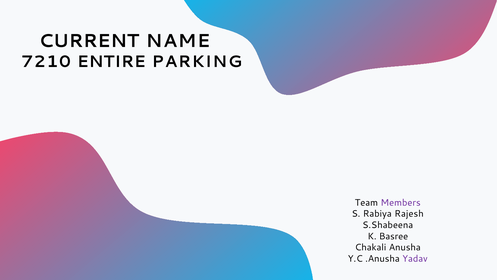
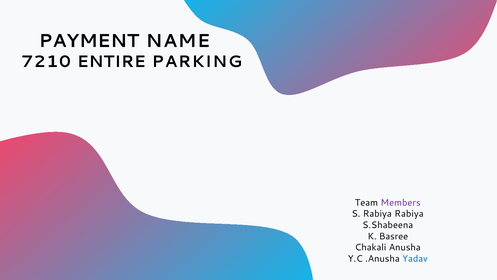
CURRENT: CURRENT -> PAYMENT
Rabiya Rajesh: Rajesh -> Rabiya
Yadav colour: purple -> blue
